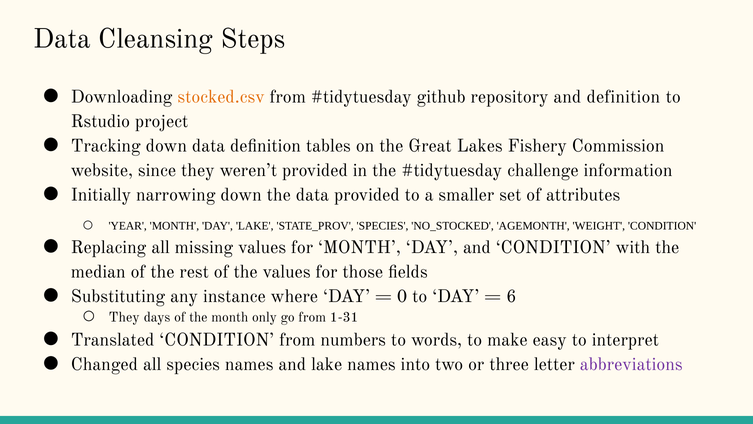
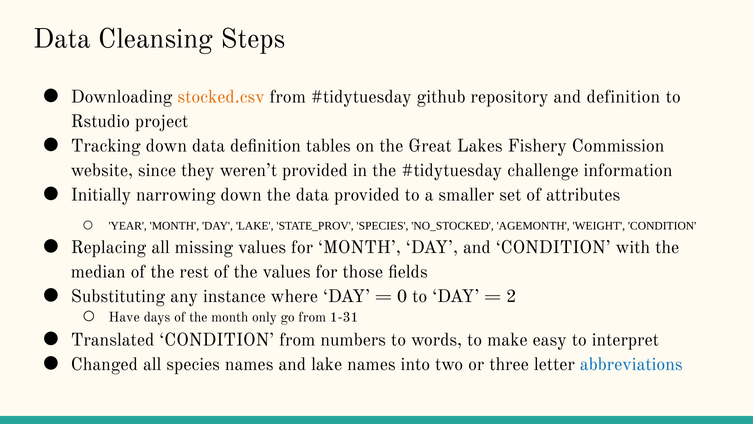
6: 6 -> 2
They at (124, 317): They -> Have
abbreviations colour: purple -> blue
